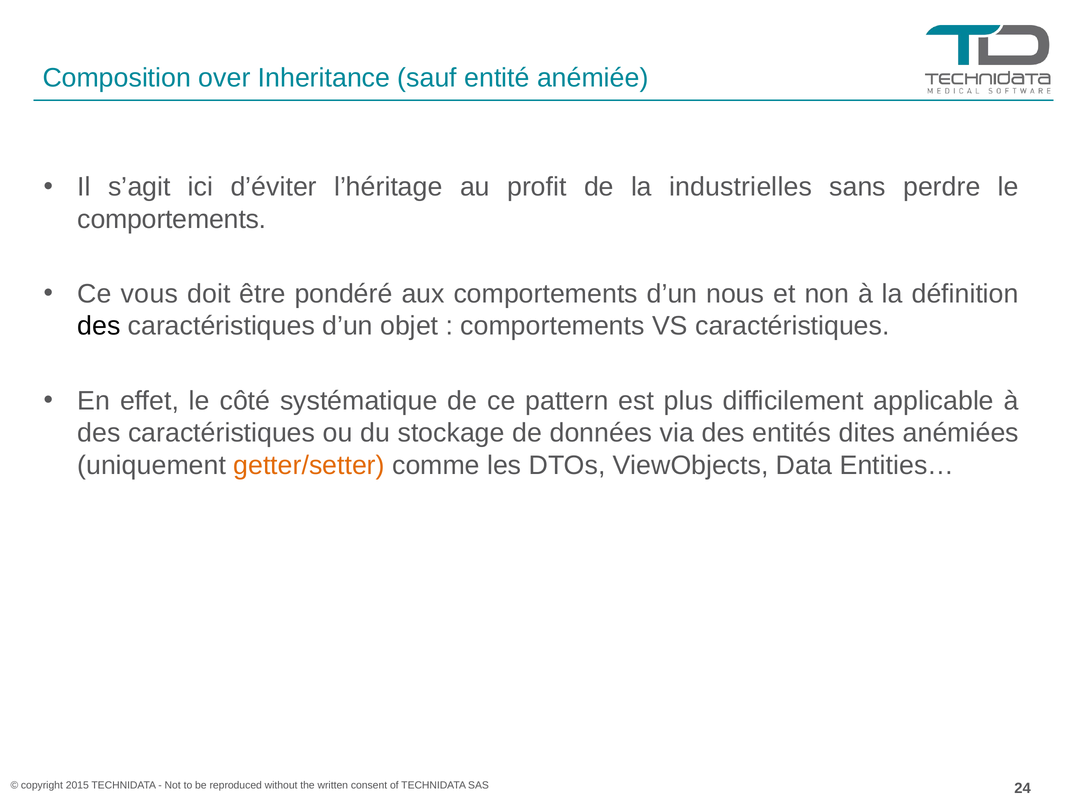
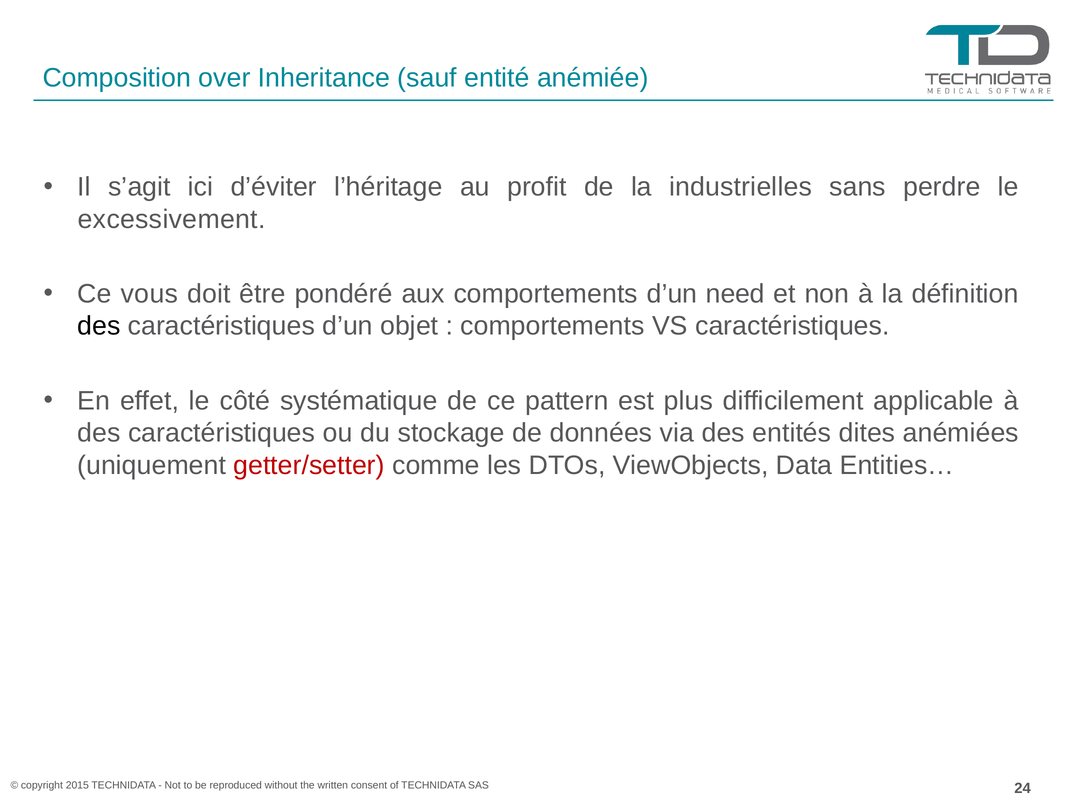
comportements at (172, 219): comportements -> excessivement
nous: nous -> need
getter/setter colour: orange -> red
